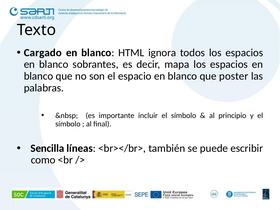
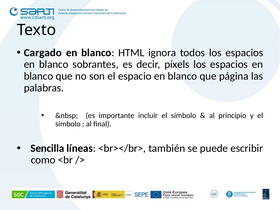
mapa: mapa -> píxels
poster: poster -> página
